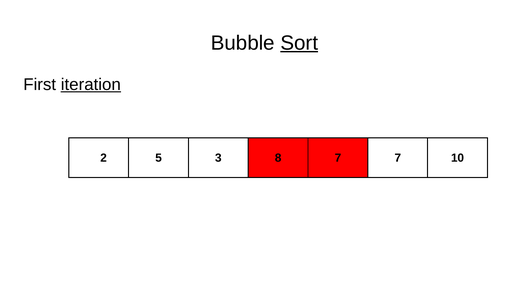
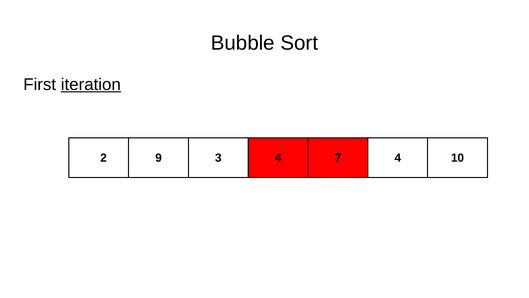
Sort underline: present -> none
5: 5 -> 9
3 8: 8 -> 4
7 7: 7 -> 4
